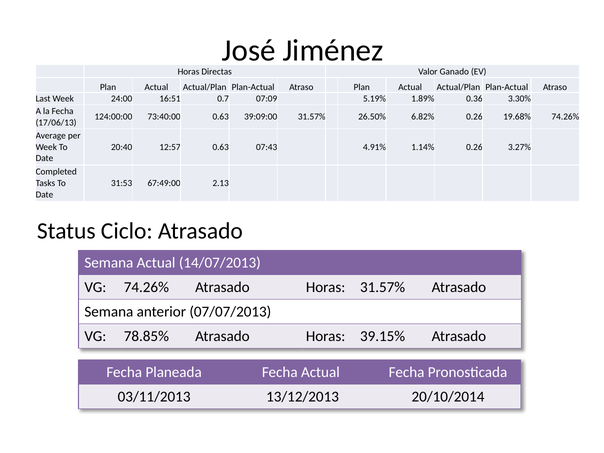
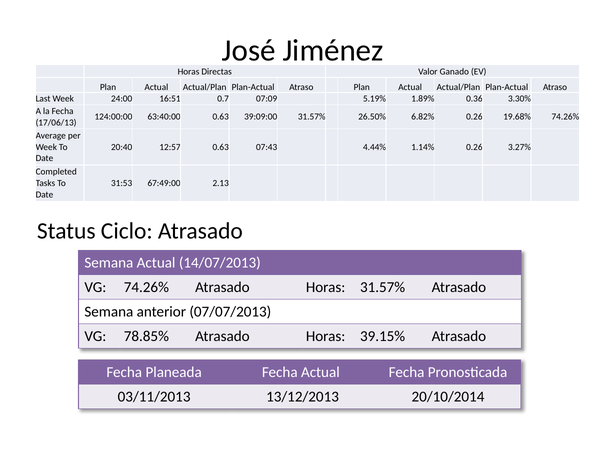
73:40:00: 73:40:00 -> 63:40:00
4.91%: 4.91% -> 4.44%
